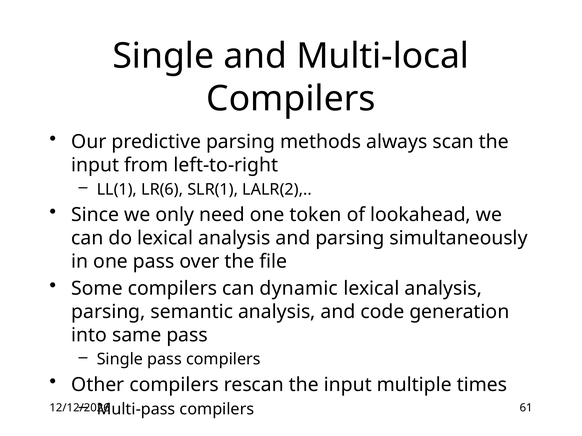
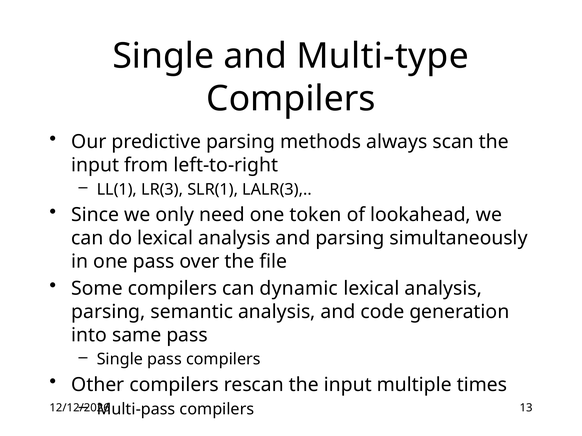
Multi-local: Multi-local -> Multi-type
LR(6: LR(6 -> LR(3
LALR(2: LALR(2 -> LALR(3
61: 61 -> 13
